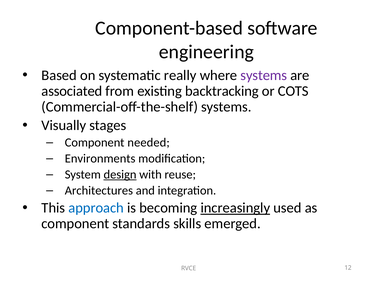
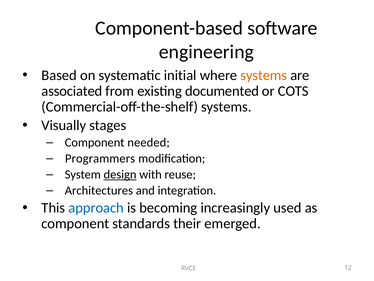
really: really -> initial
systems at (264, 75) colour: purple -> orange
backtracking: backtracking -> documented
Environments: Environments -> Programmers
increasingly underline: present -> none
skills: skills -> their
